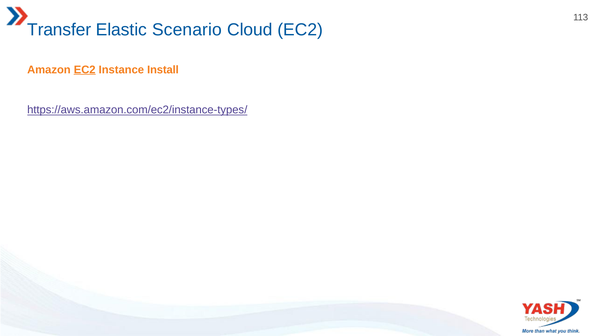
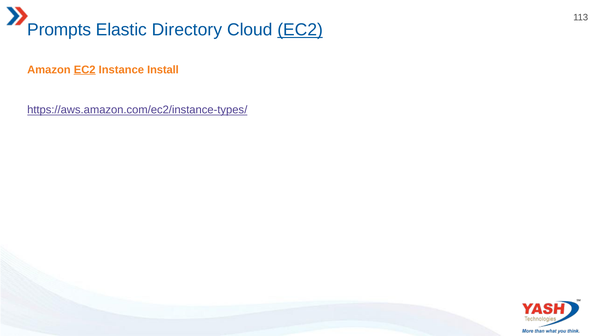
Transfer: Transfer -> Prompts
Scenario: Scenario -> Directory
EC2 at (300, 30) underline: none -> present
